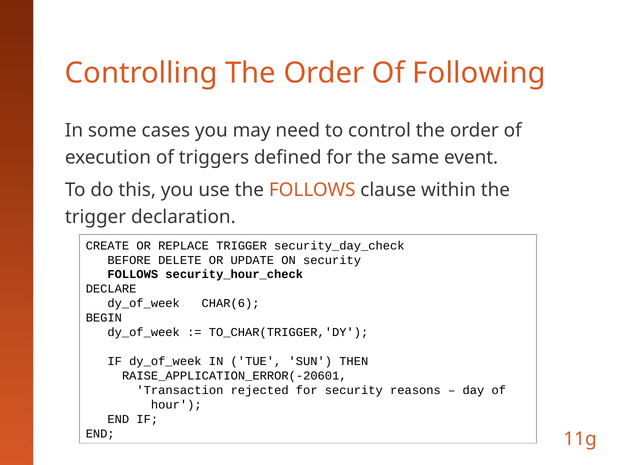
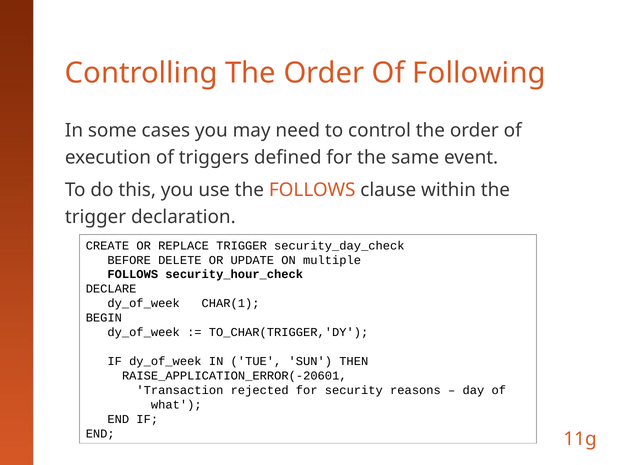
ON security: security -> multiple
CHAR(6: CHAR(6 -> CHAR(1
hour: hour -> what
